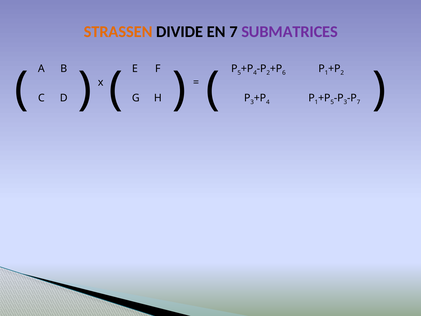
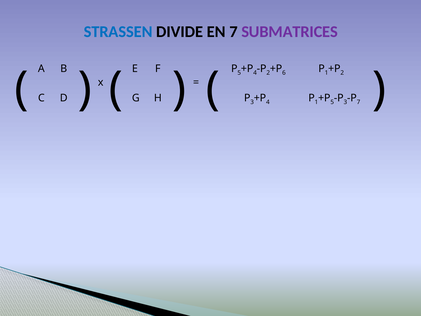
STRASSEN colour: orange -> blue
